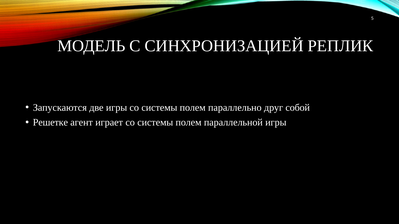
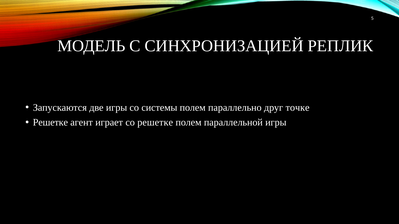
собой: собой -> точке
играет со системы: системы -> решетке
